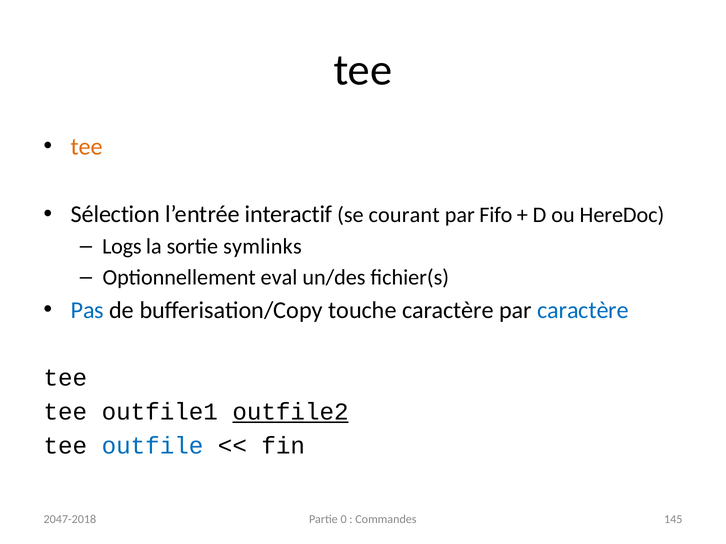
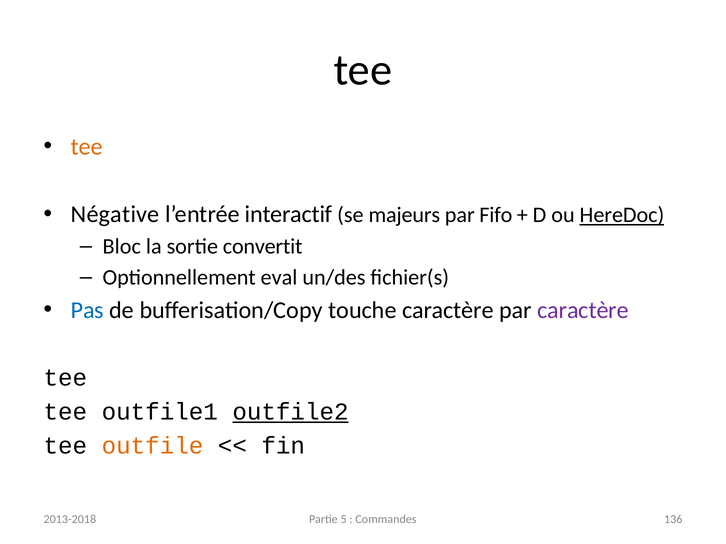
Sélection: Sélection -> Négative
courant: courant -> majeurs
HereDoc underline: none -> present
Logs: Logs -> Bloc
symlinks: symlinks -> convertit
caractère at (583, 311) colour: blue -> purple
outfile colour: blue -> orange
0: 0 -> 5
145: 145 -> 136
2047-2018: 2047-2018 -> 2013-2018
